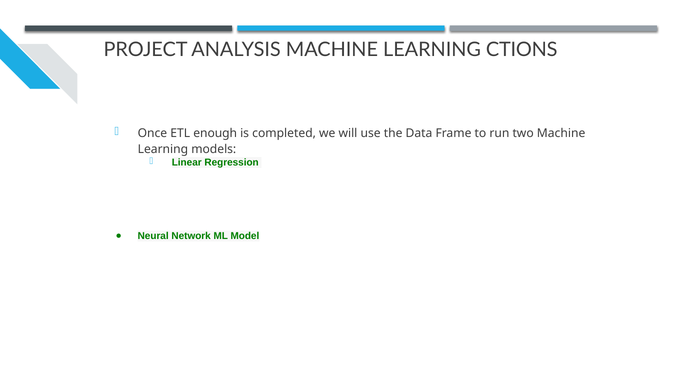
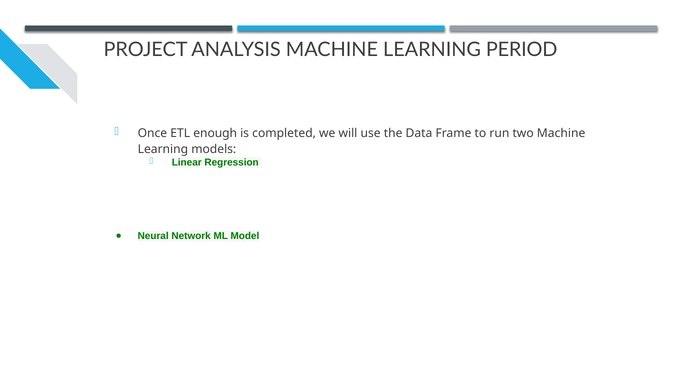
CTIONS: CTIONS -> PERIOD
